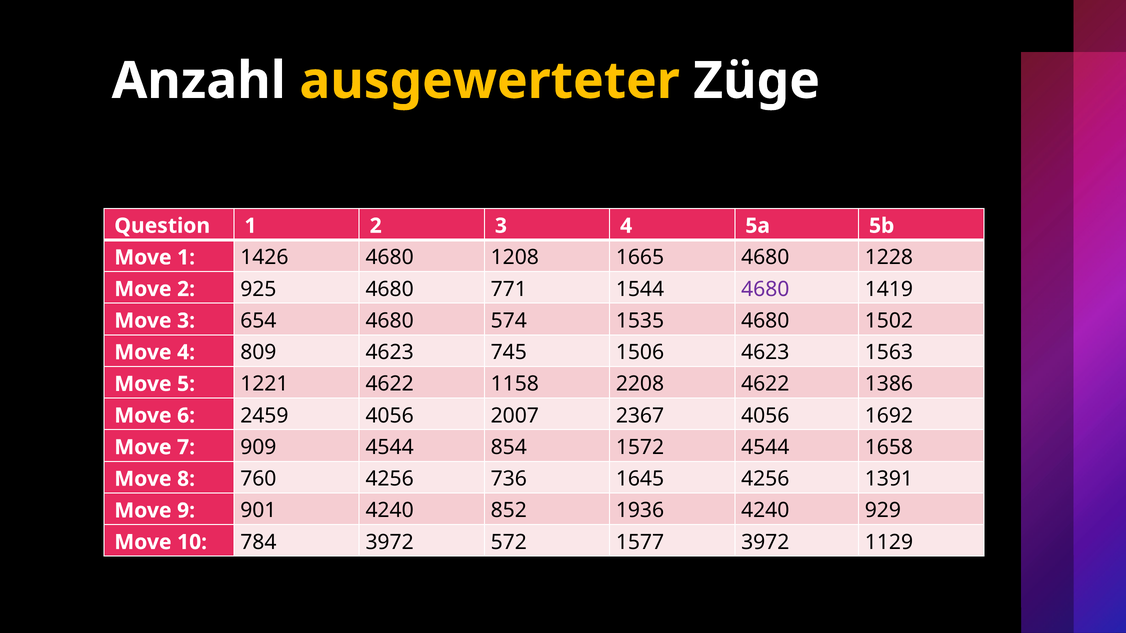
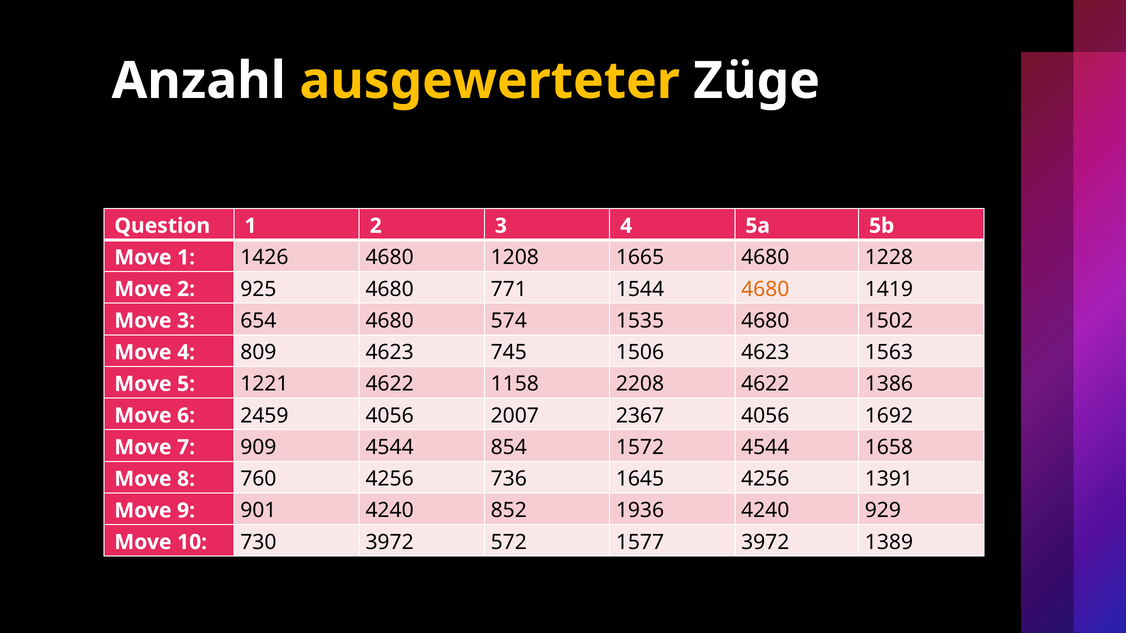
4680 at (765, 289) colour: purple -> orange
784: 784 -> 730
1129: 1129 -> 1389
